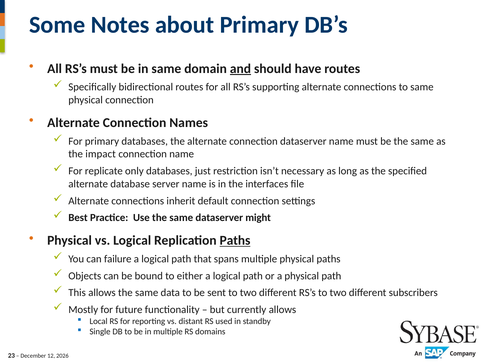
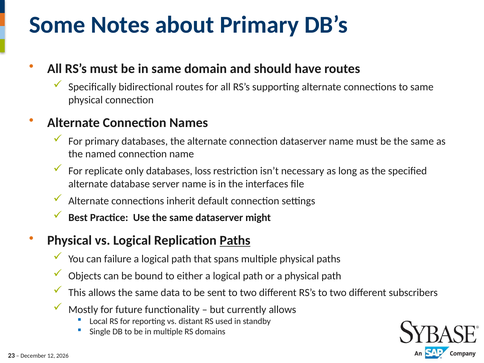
and underline: present -> none
impact: impact -> named
just: just -> loss
